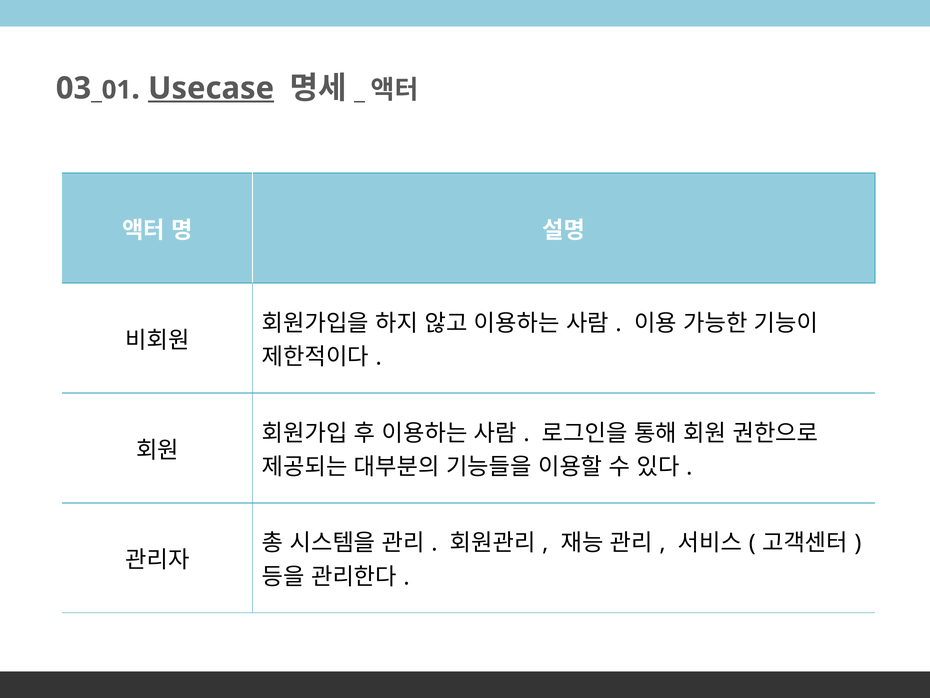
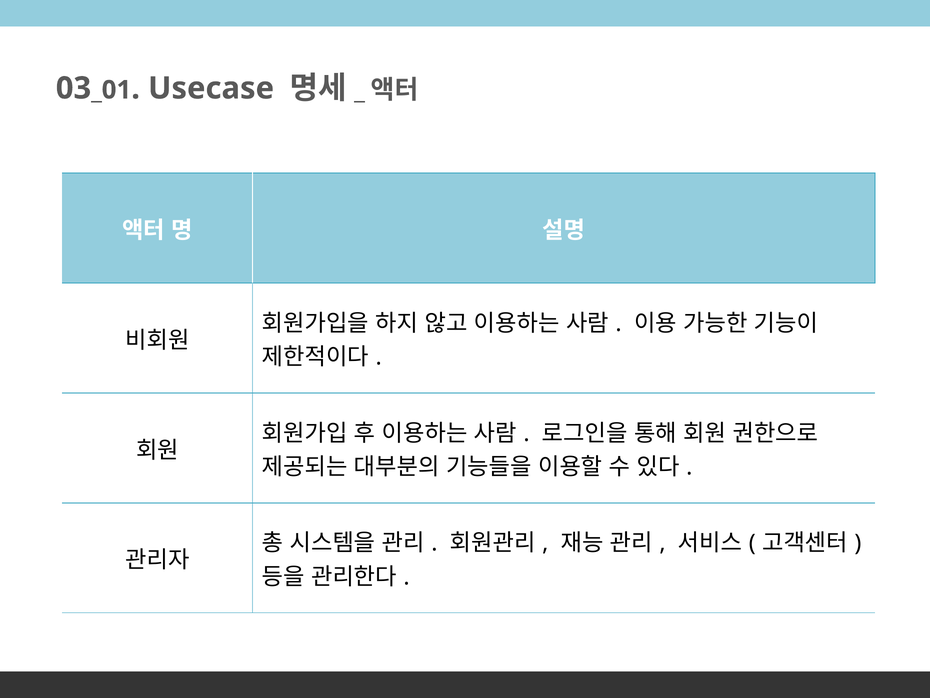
Usecase underline: present -> none
